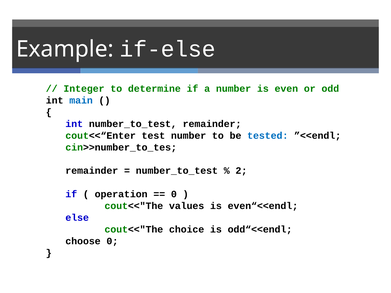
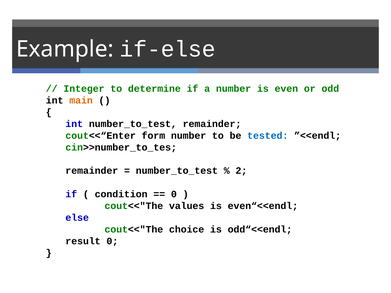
main colour: blue -> orange
test: test -> form
operation: operation -> condition
choose: choose -> result
